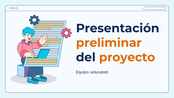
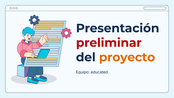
preliminar colour: orange -> red
